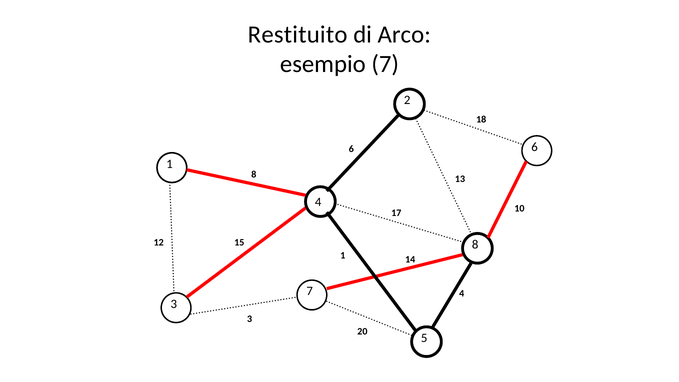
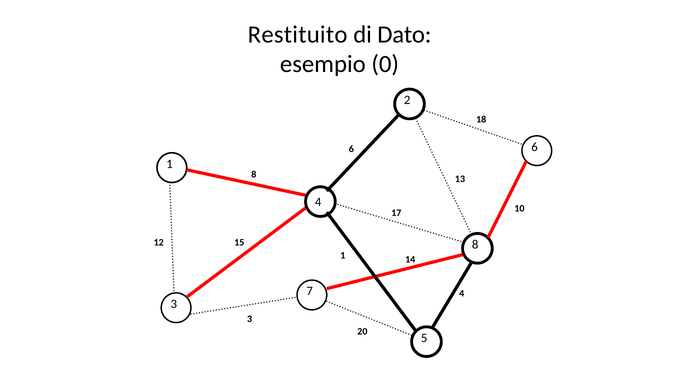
Arco: Arco -> Dato
esempio 7: 7 -> 0
